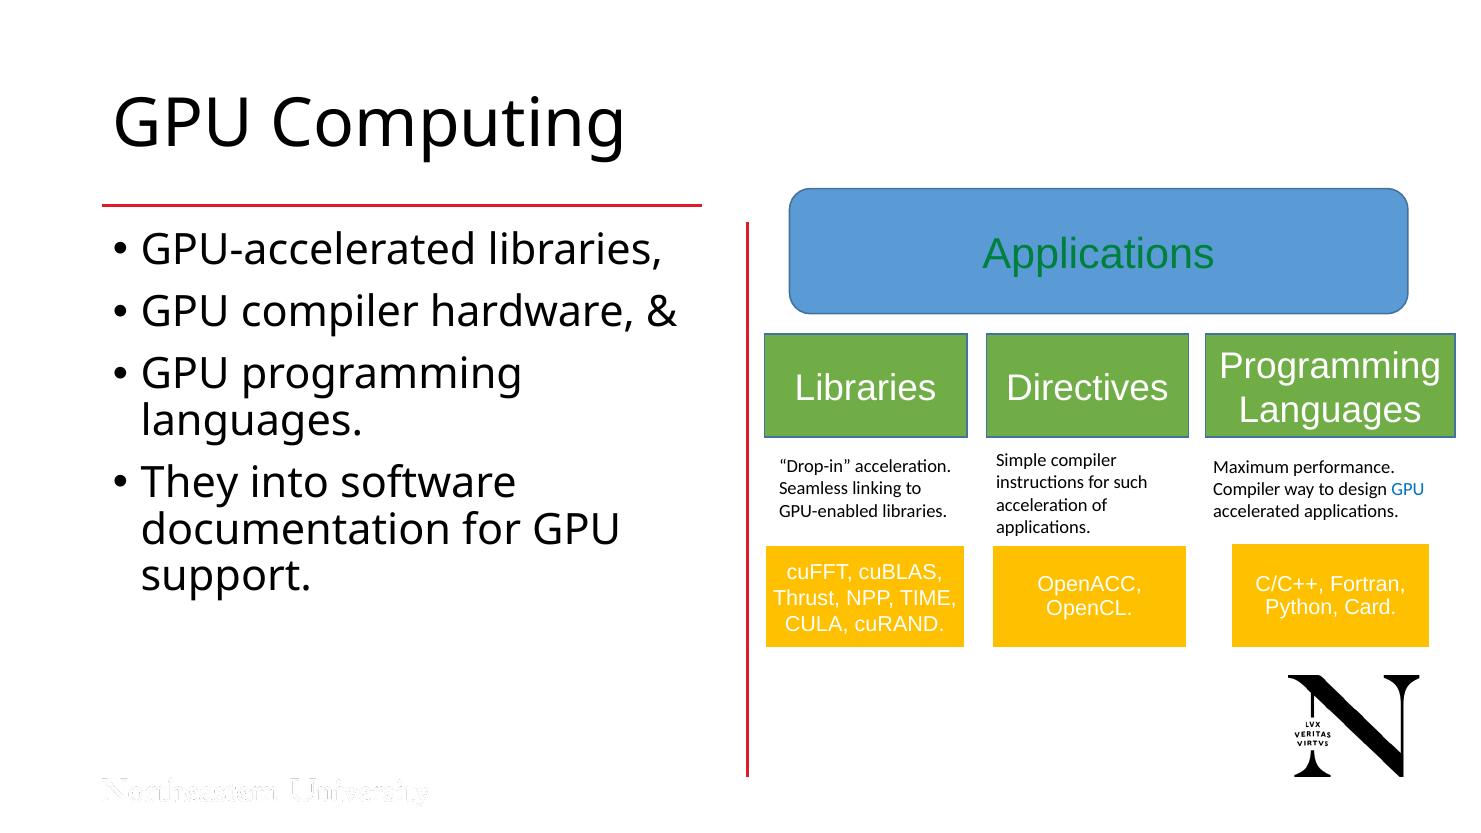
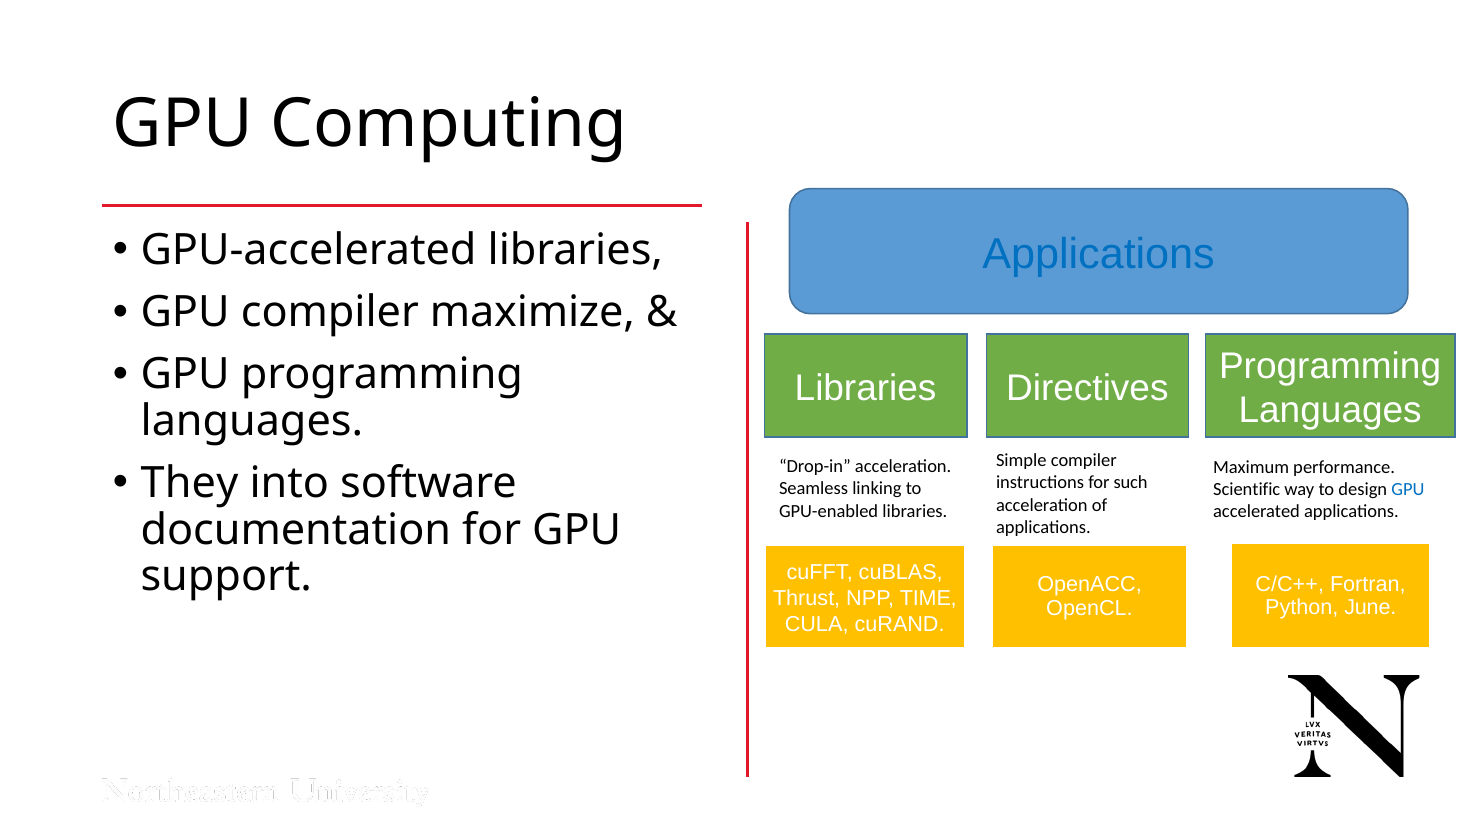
Applications at (1099, 254) colour: green -> blue
hardware: hardware -> maximize
Compiler at (1247, 489): Compiler -> Scientific
Card: Card -> June
